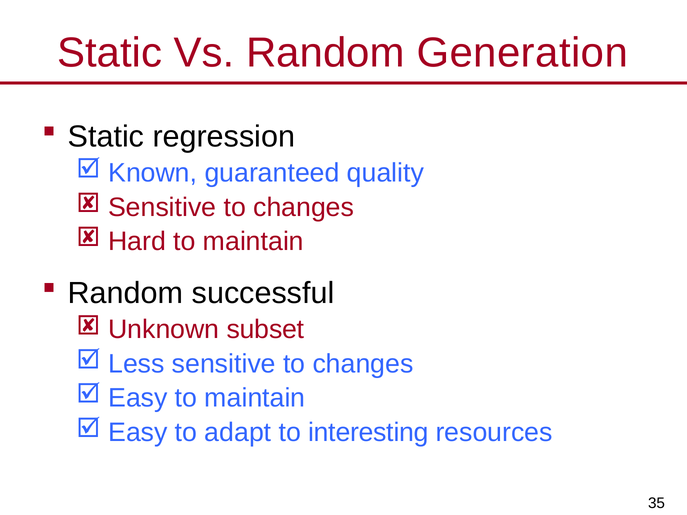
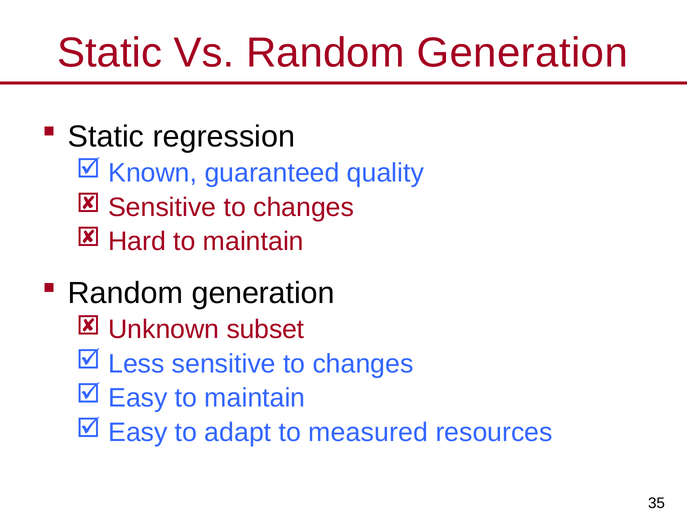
successful at (263, 293): successful -> generation
interesting: interesting -> measured
